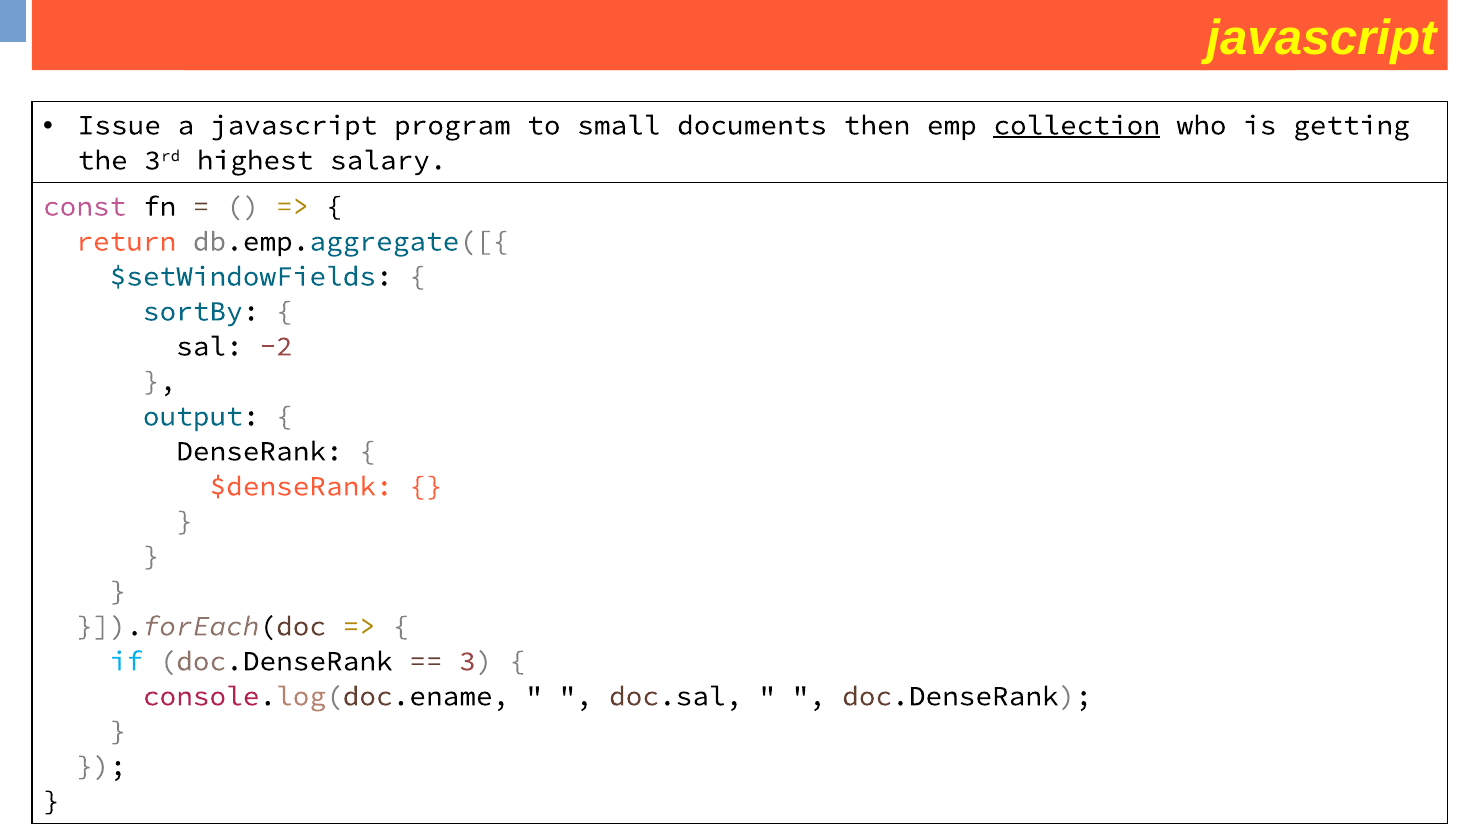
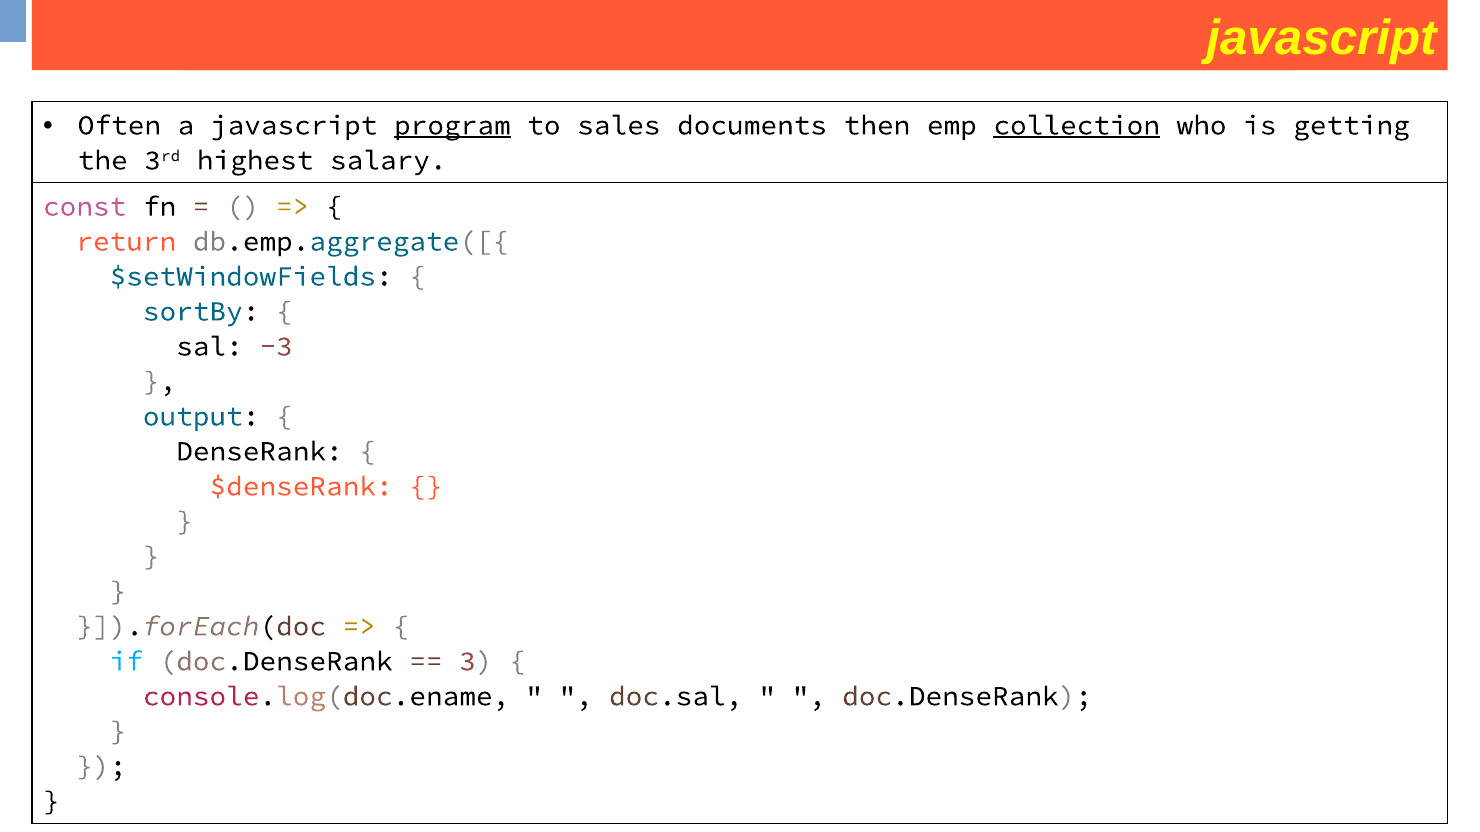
Issue: Issue -> Often
program underline: none -> present
small: small -> sales
-2: -2 -> -3
